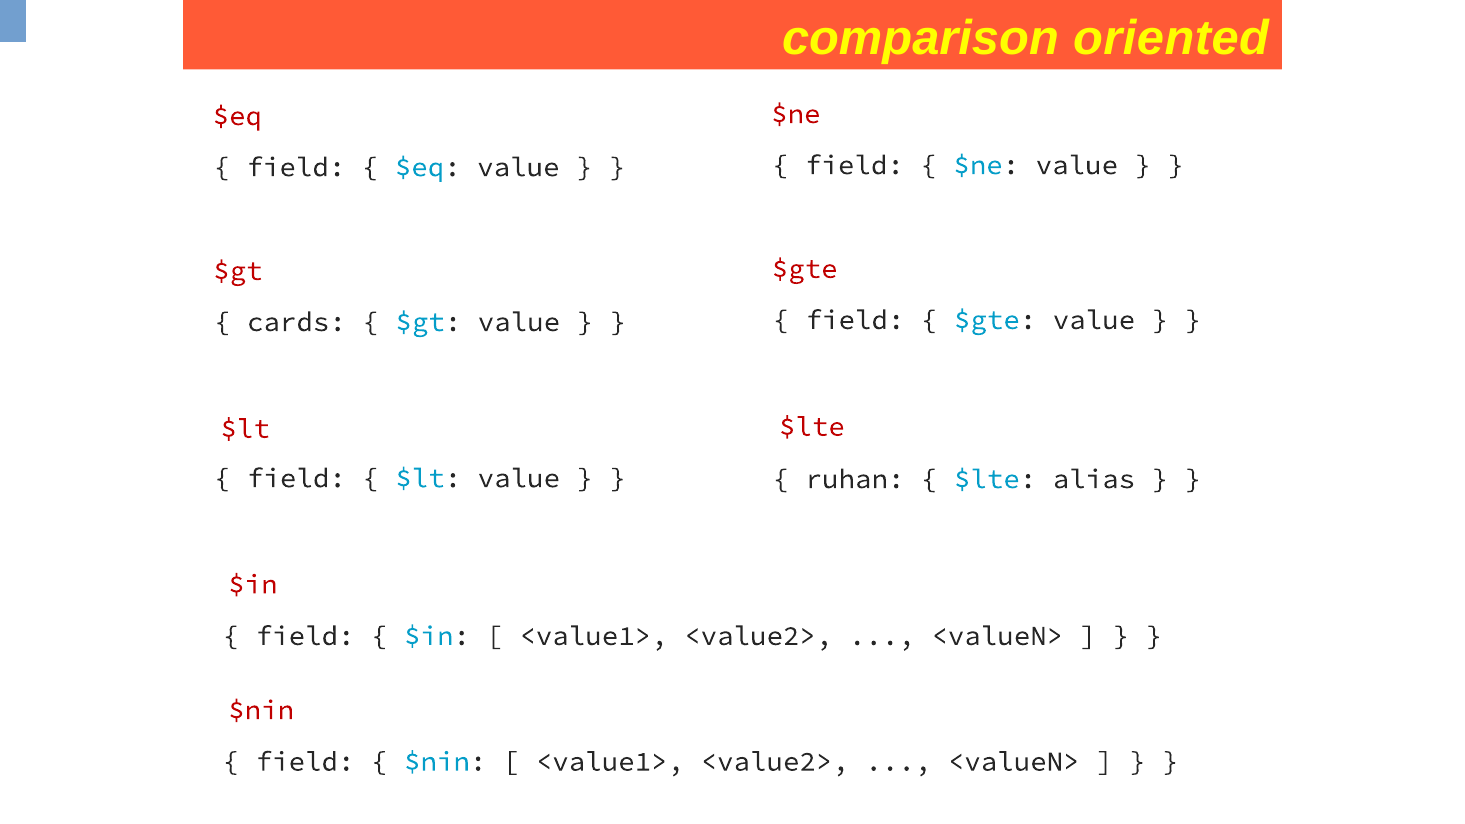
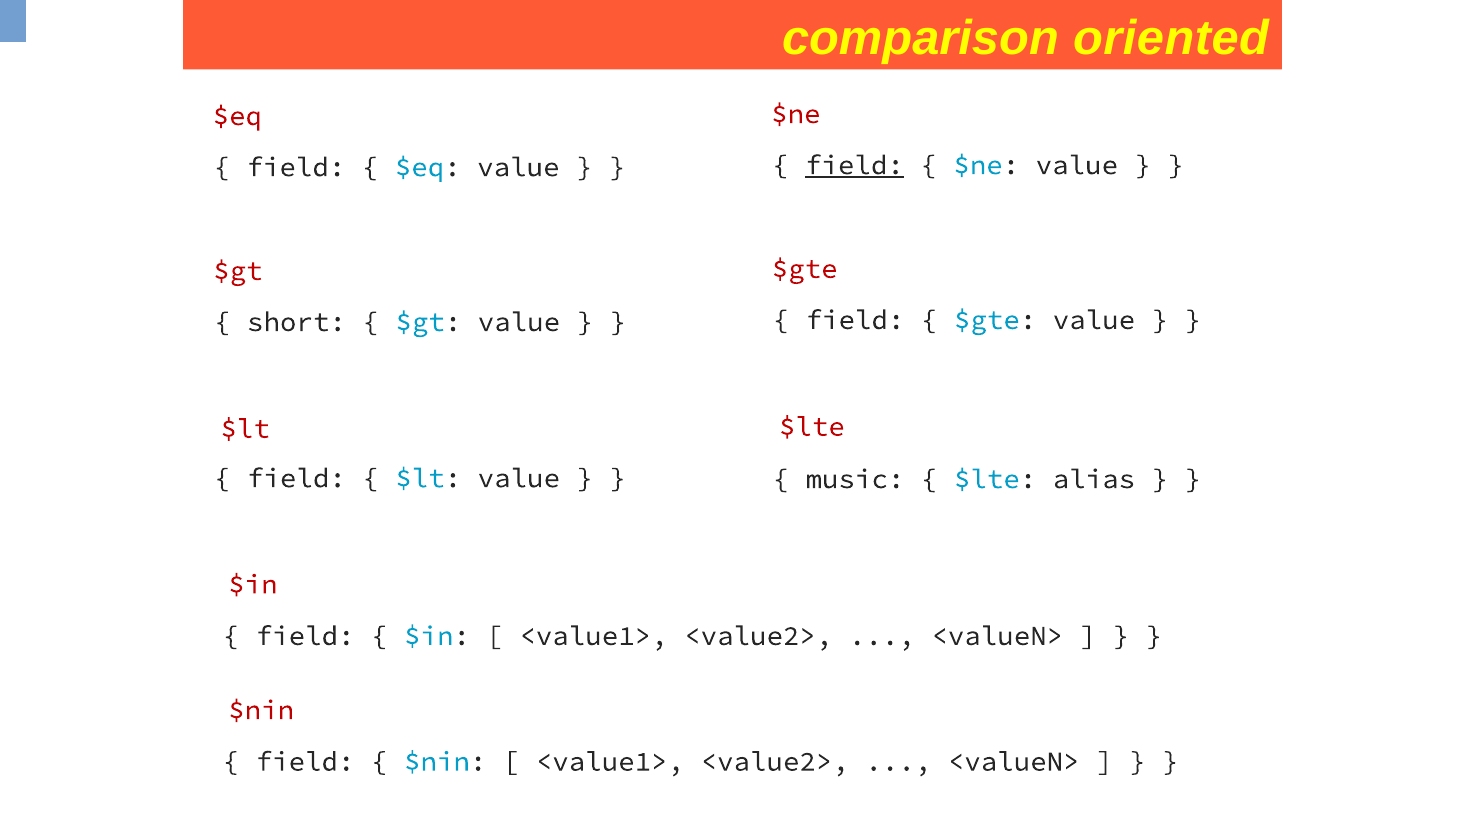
field at (854, 165) underline: none -> present
cards: cards -> short
ruhan: ruhan -> music
